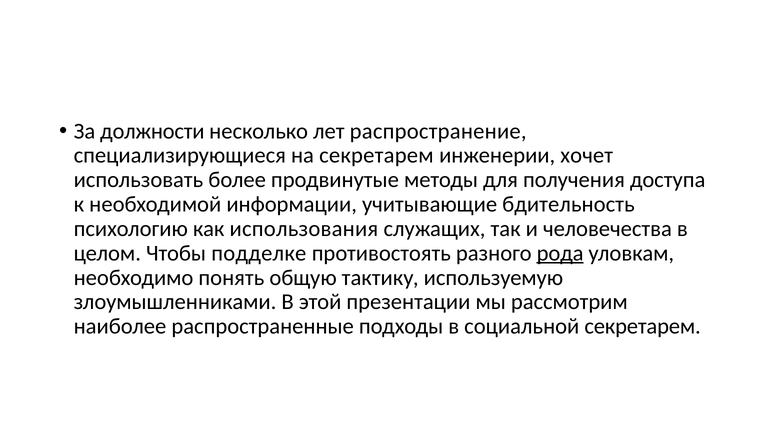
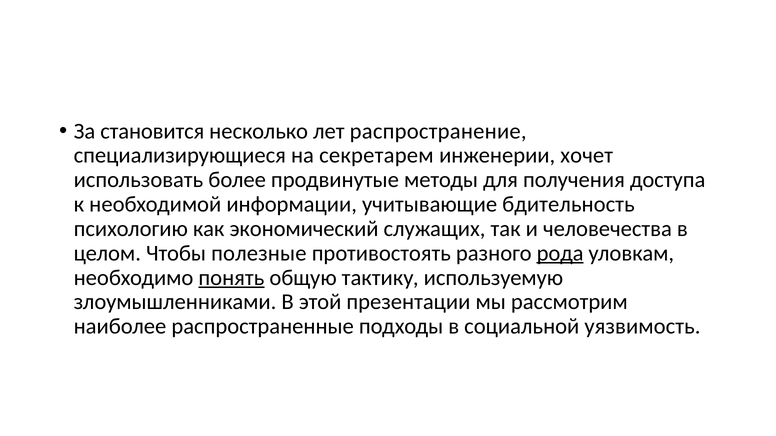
должности: должности -> становится
использования: использования -> экономический
подделке: подделке -> полезные
понять underline: none -> present
социальной секретарем: секретарем -> уязвимость
